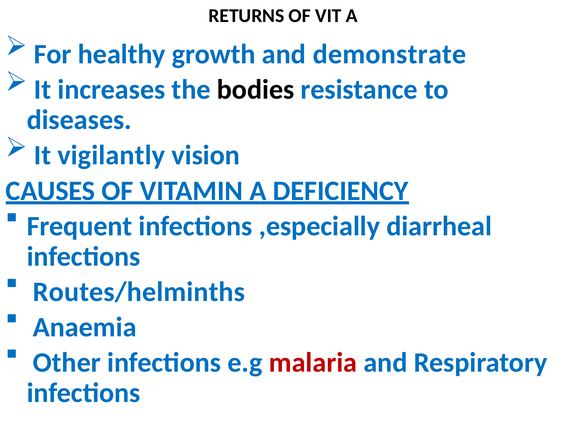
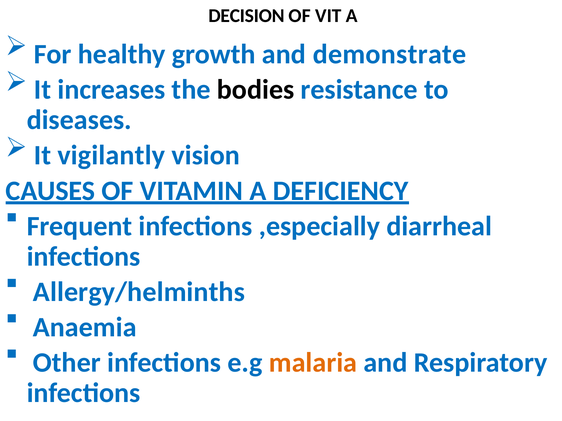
RETURNS: RETURNS -> DECISION
Routes/helminths: Routes/helminths -> Allergy/helminths
malaria colour: red -> orange
